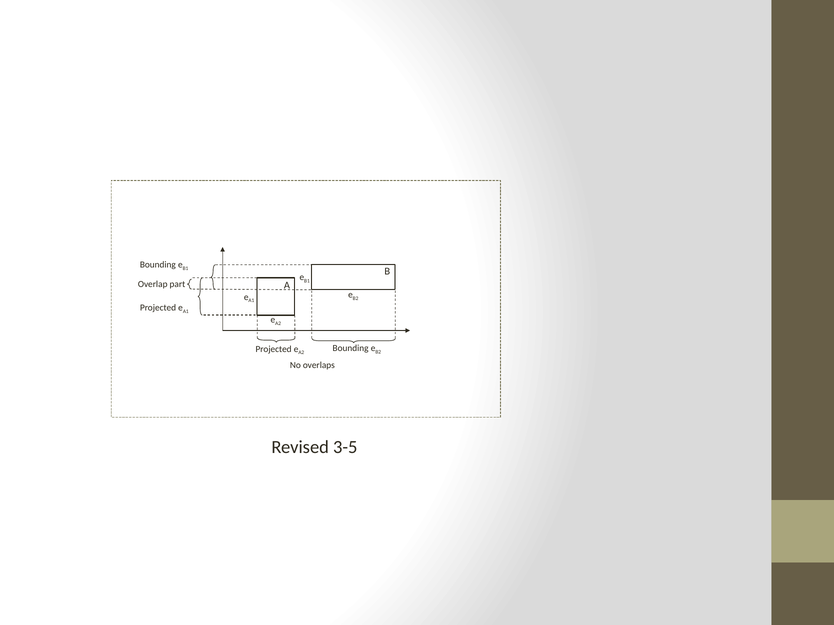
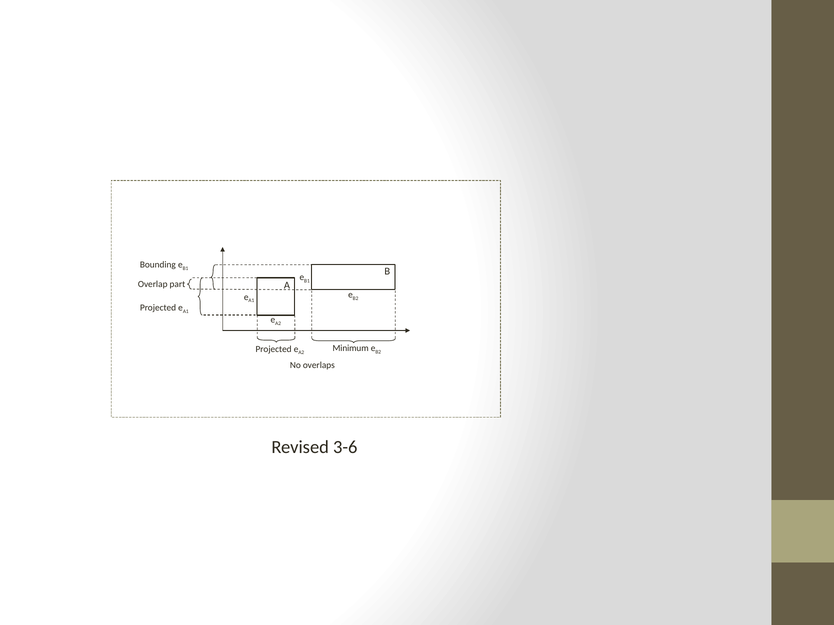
Bounding at (351, 349): Bounding -> Minimum
3-5: 3-5 -> 3-6
